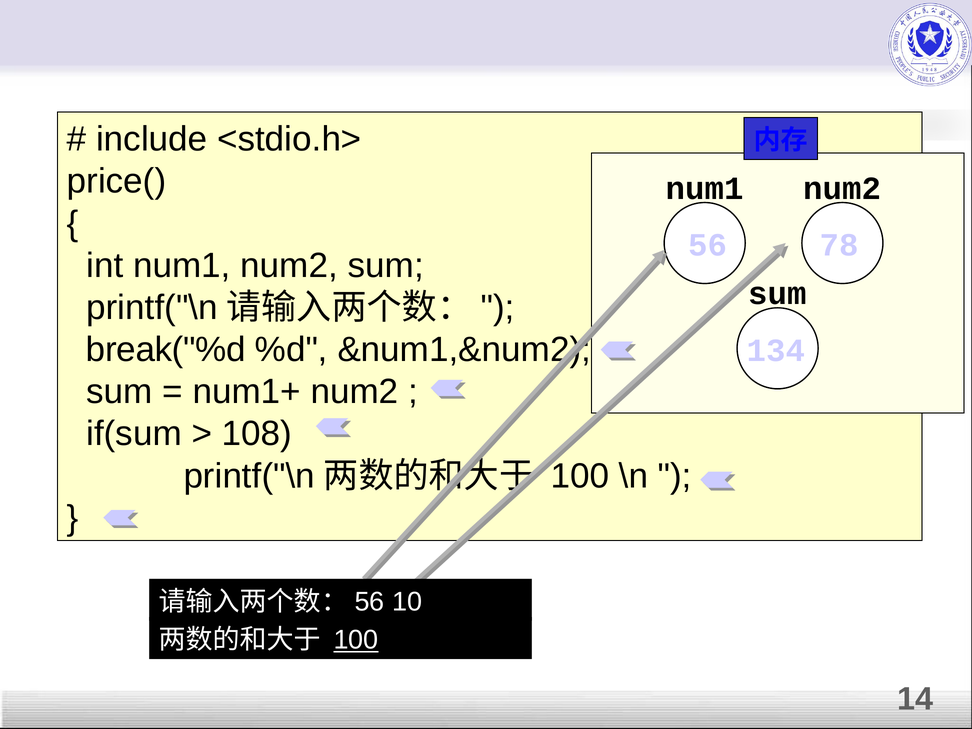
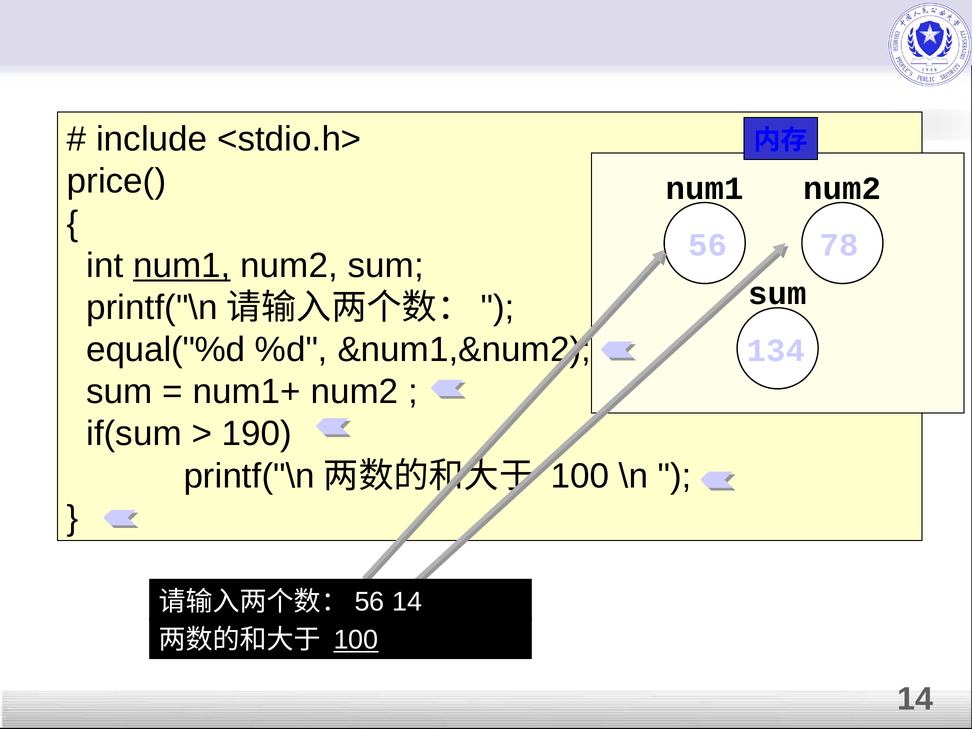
num1 at (182, 266) underline: none -> present
break("%d: break("%d -> equal("%d
108: 108 -> 190
10 at (407, 602): 10 -> 14
